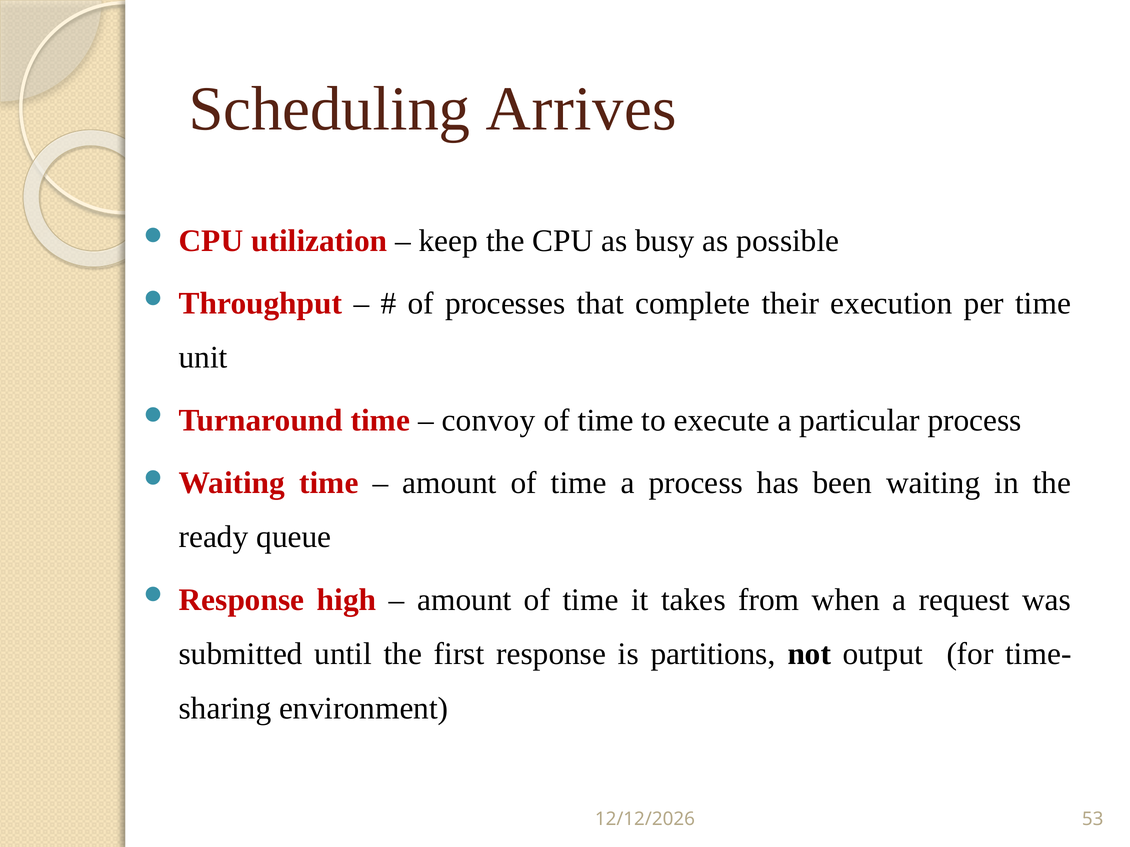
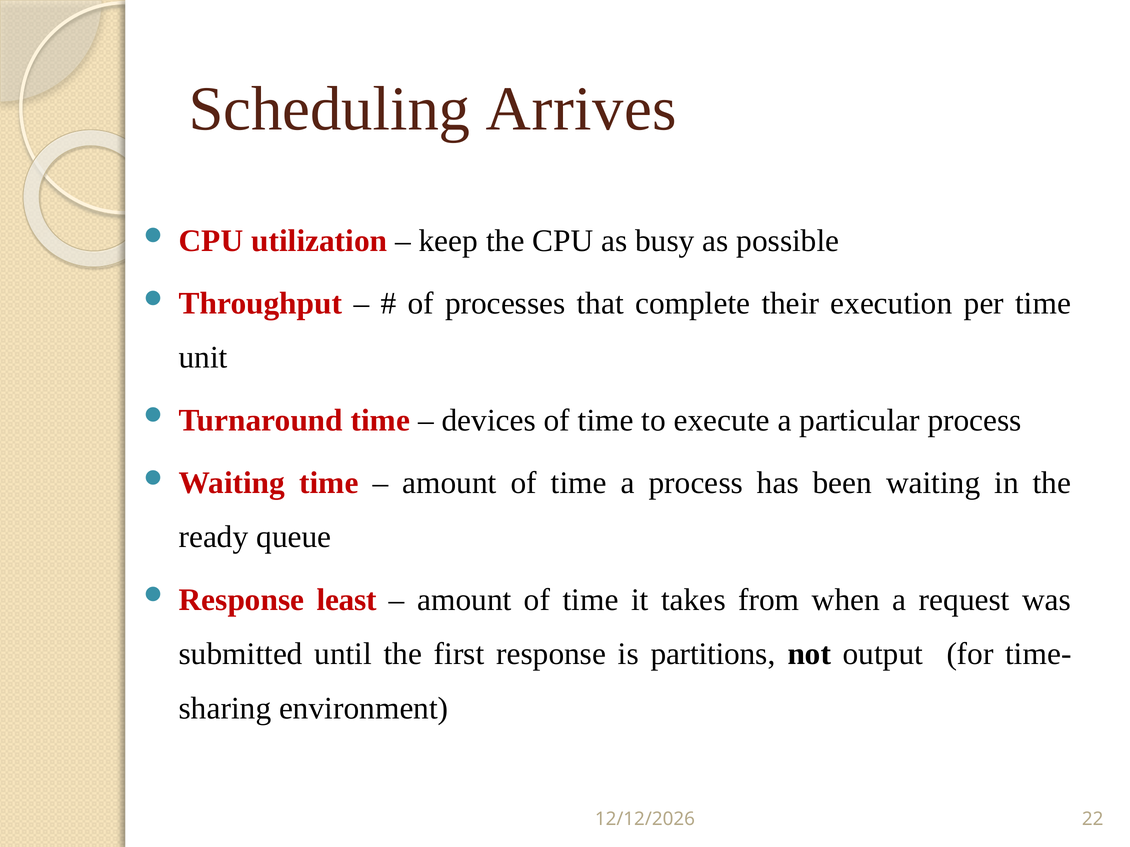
convoy: convoy -> devices
high: high -> least
53: 53 -> 22
